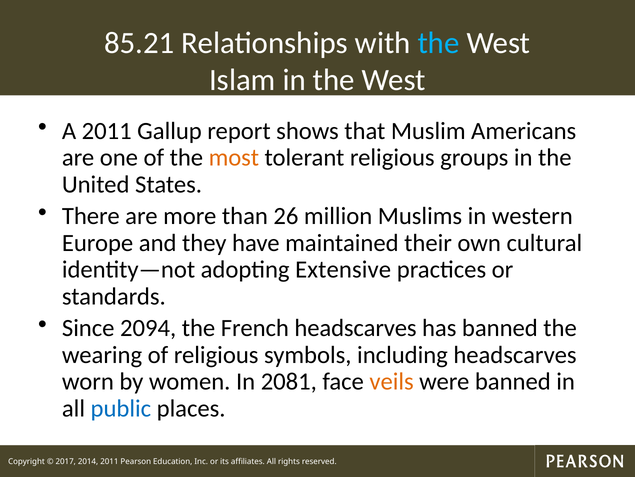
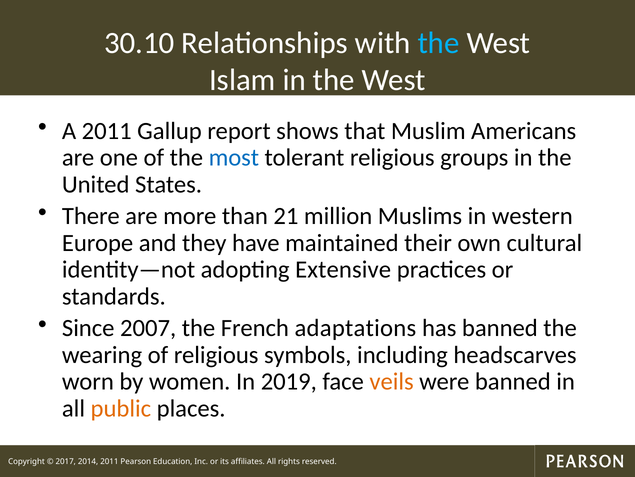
85.21: 85.21 -> 30.10
most colour: orange -> blue
26: 26 -> 21
2094: 2094 -> 2007
French headscarves: headscarves -> adaptations
2081: 2081 -> 2019
public colour: blue -> orange
